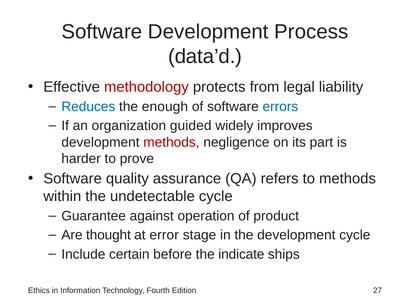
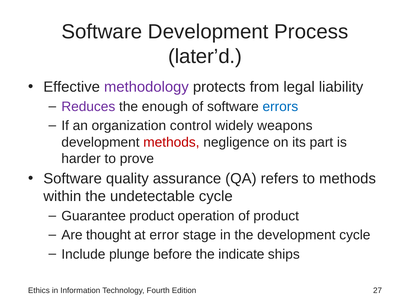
data’d: data’d -> later’d
methodology colour: red -> purple
Reduces colour: blue -> purple
guided: guided -> control
improves: improves -> weapons
Guarantee against: against -> product
certain: certain -> plunge
